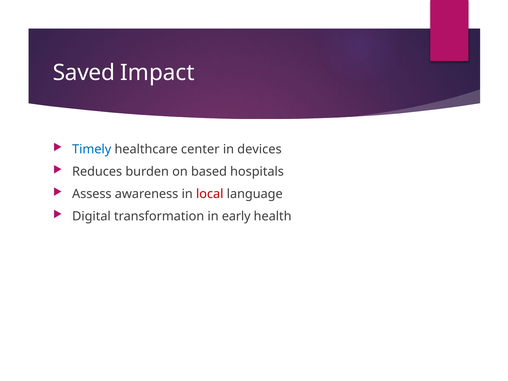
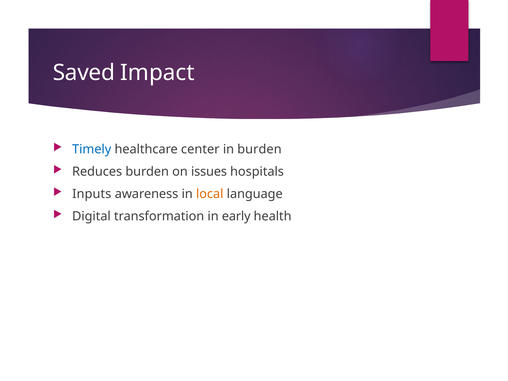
in devices: devices -> burden
based: based -> issues
Assess: Assess -> Inputs
local colour: red -> orange
